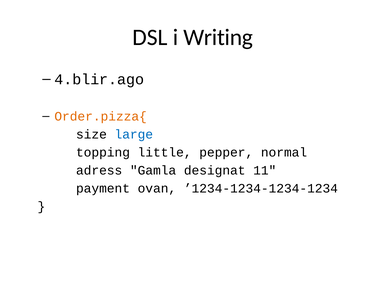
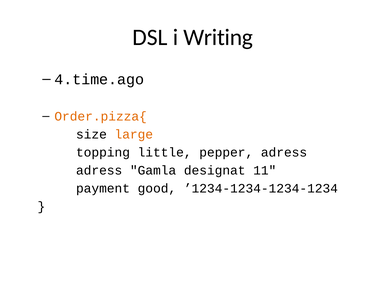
4.blir.ago: 4.blir.ago -> 4.time.ago
large colour: blue -> orange
pepper normal: normal -> adress
ovan: ovan -> good
